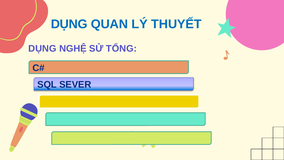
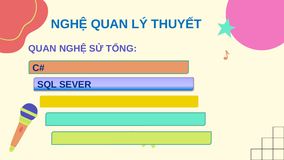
DỤNG at (69, 24): DỤNG -> NGHỆ
DỤNG at (42, 49): DỤNG -> QUAN
